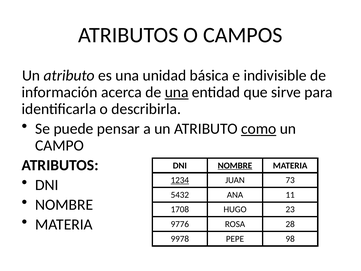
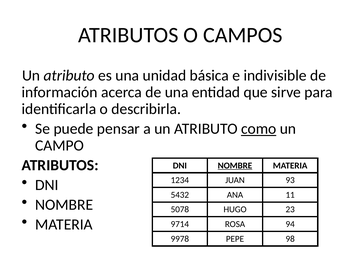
una at (177, 92) underline: present -> none
1234 underline: present -> none
73: 73 -> 93
1708: 1708 -> 5078
9776: 9776 -> 9714
28: 28 -> 94
